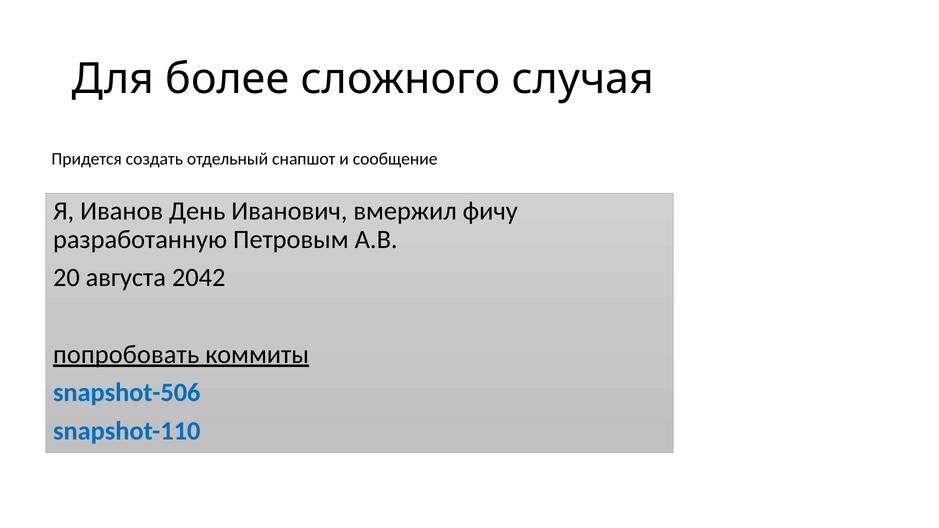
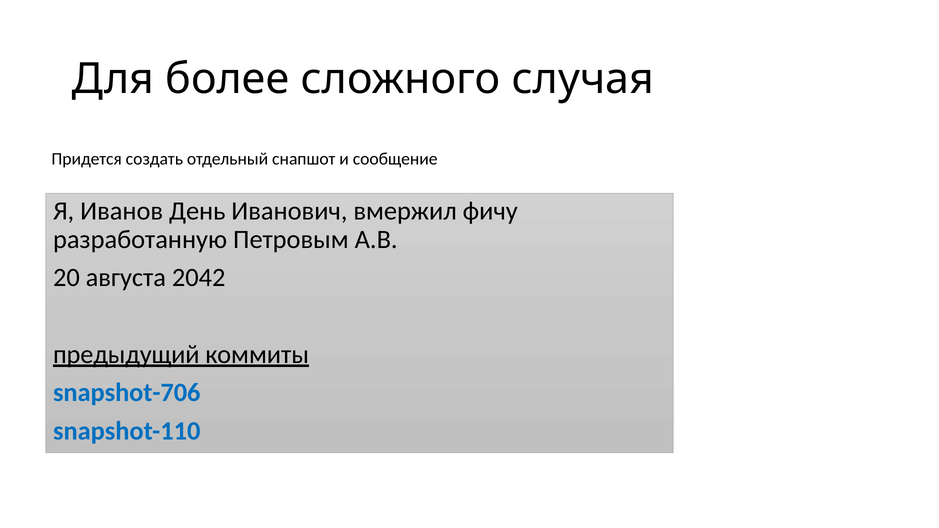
попробовать: попробовать -> предыдущий
snapshot-506: snapshot-506 -> snapshot-706
